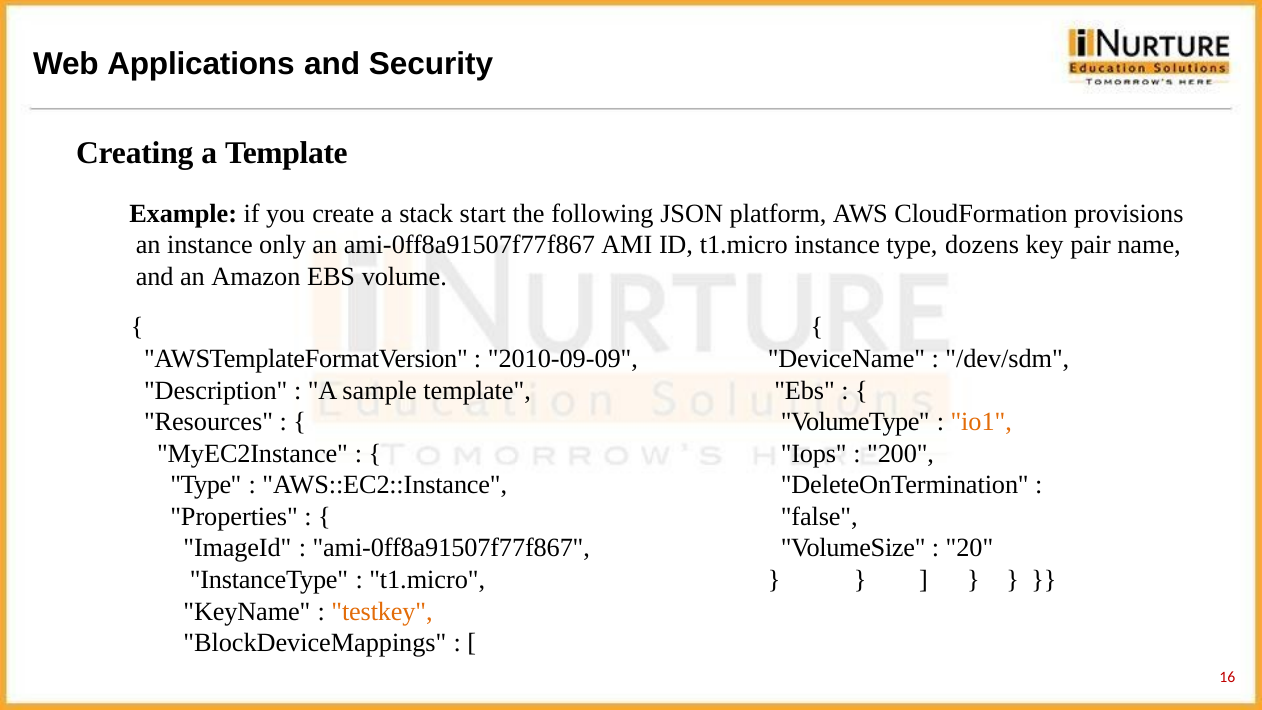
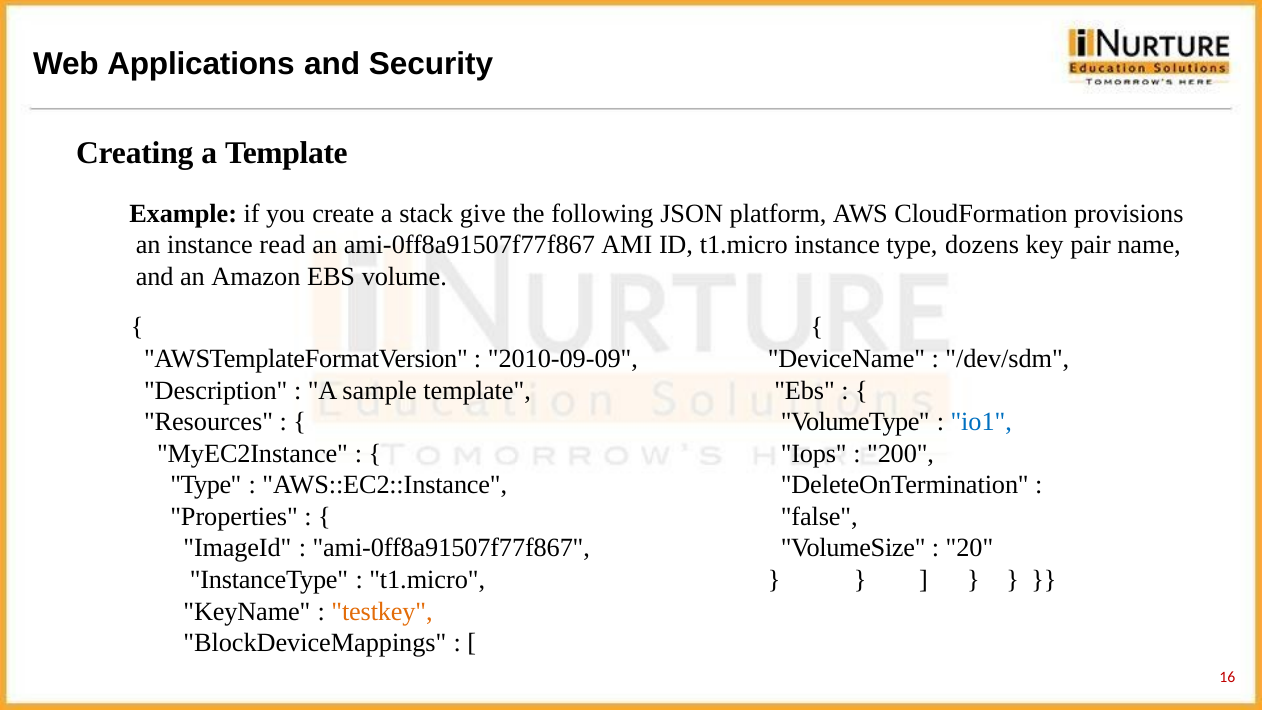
start: start -> give
only: only -> read
io1 colour: orange -> blue
